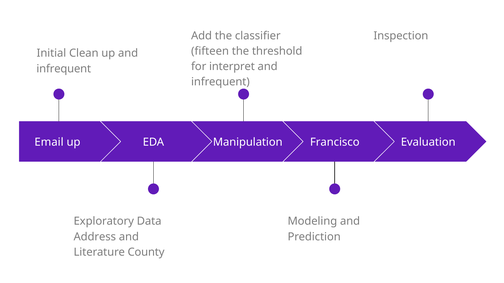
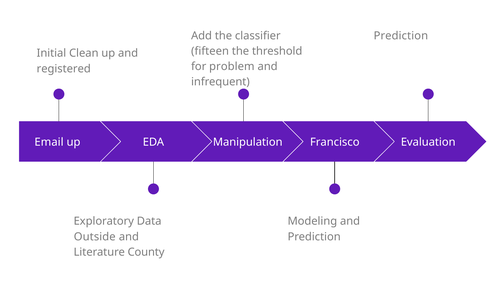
Inspection at (401, 36): Inspection -> Prediction
interpret: interpret -> problem
infrequent at (64, 69): infrequent -> registered
Address: Address -> Outside
